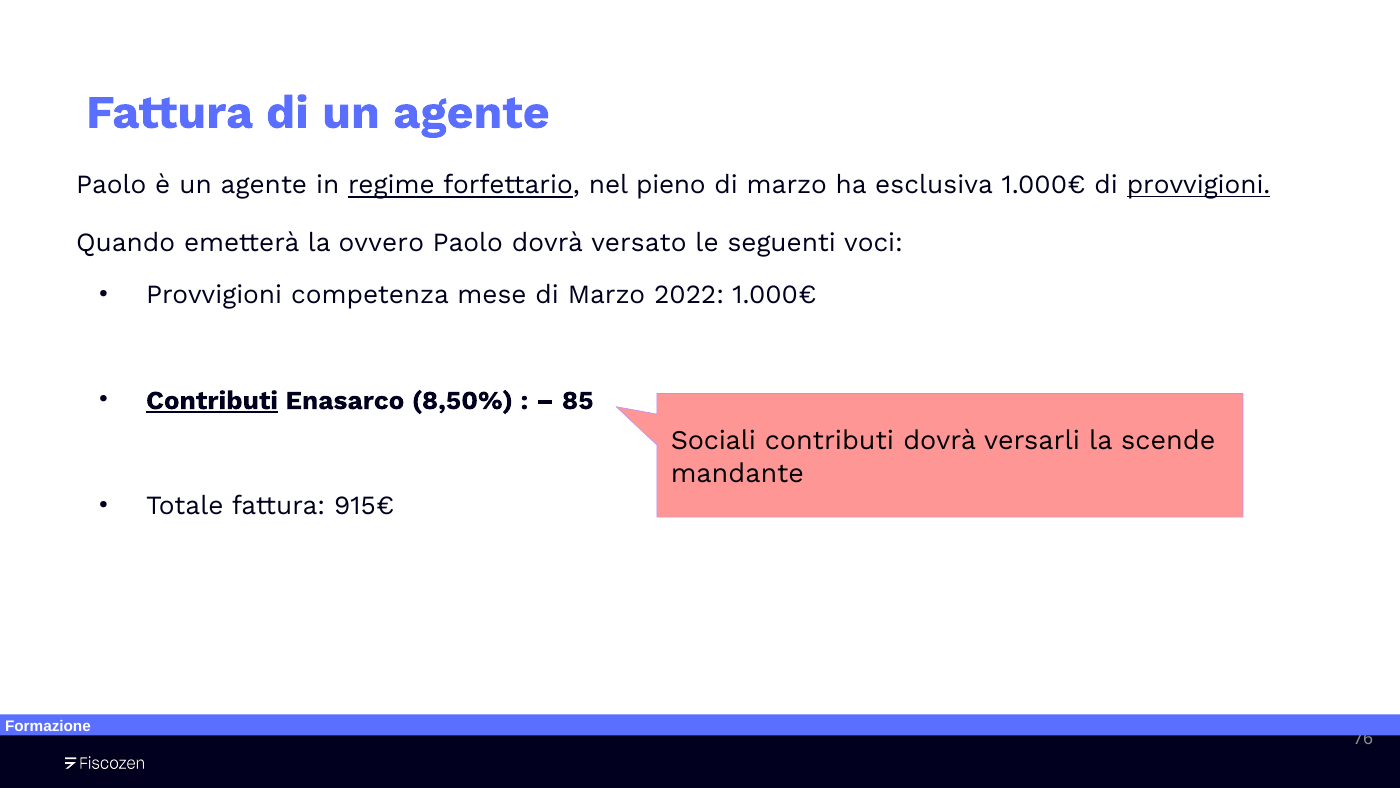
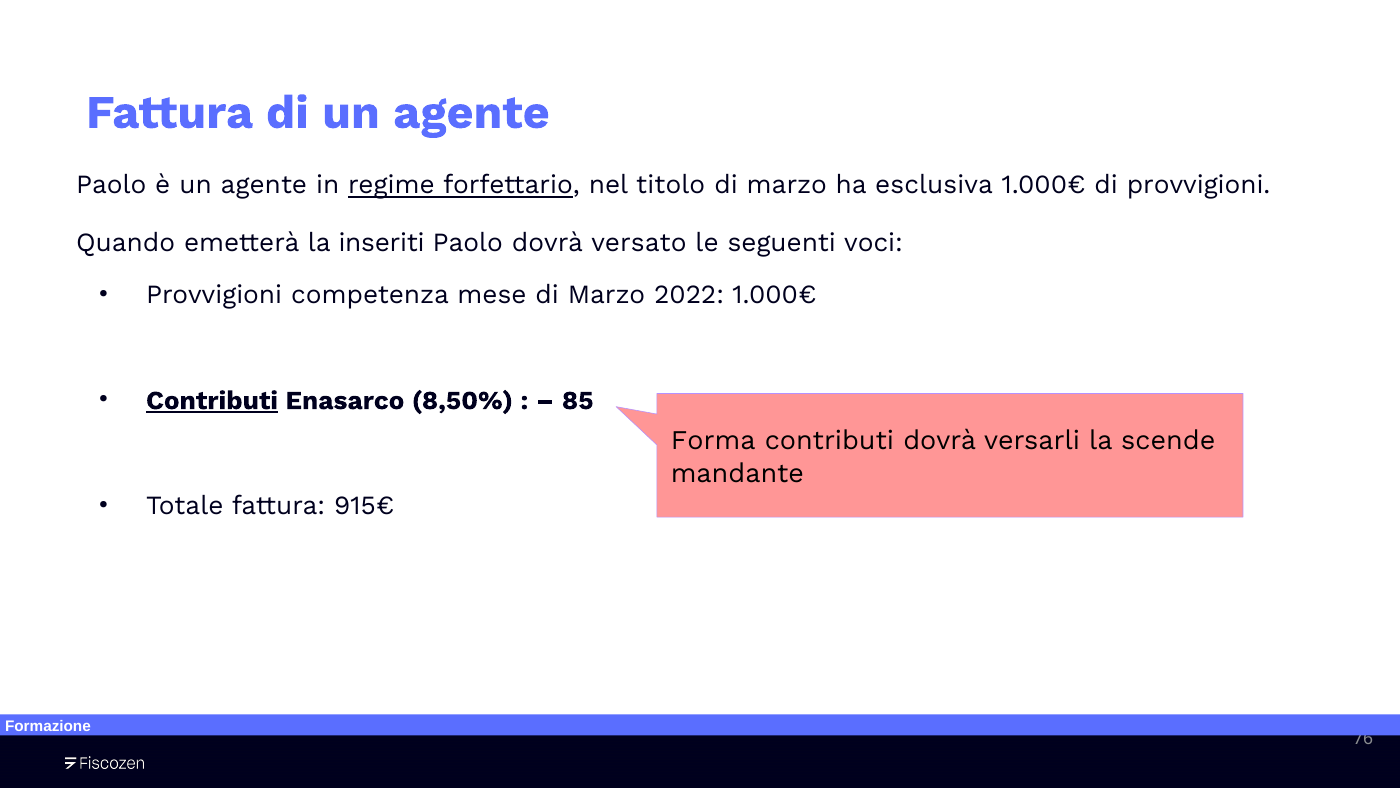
pieno: pieno -> titolo
provvigioni at (1199, 185) underline: present -> none
ovvero: ovvero -> inseriti
Sociali: Sociali -> Forma
